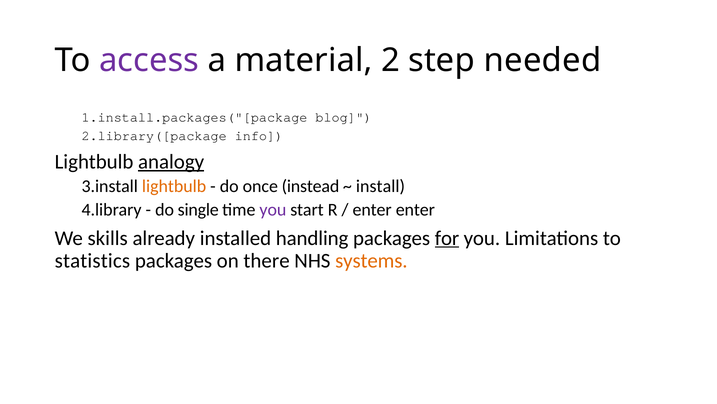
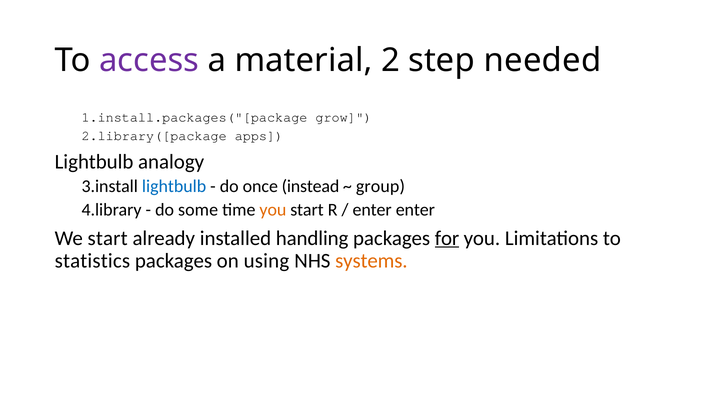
blog: blog -> grow
info: info -> apps
analogy underline: present -> none
lightbulb at (174, 186) colour: orange -> blue
install: install -> group
single: single -> some
you at (273, 209) colour: purple -> orange
We skills: skills -> start
there: there -> using
